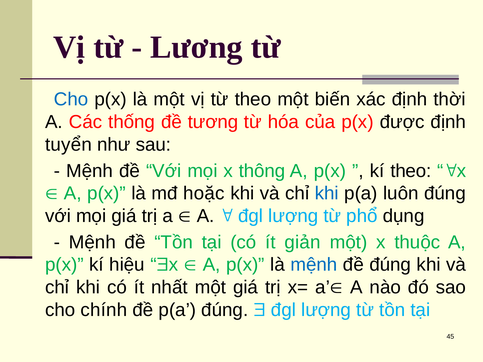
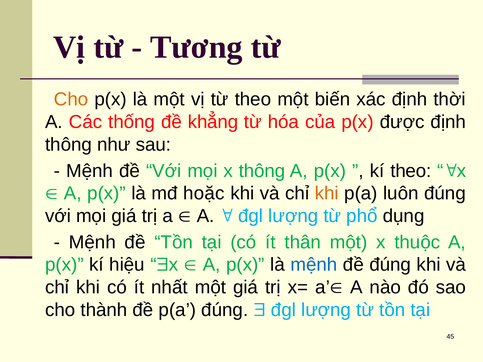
Lương: Lương -> Tương
Cho at (71, 100) colour: blue -> orange
tương: tương -> khẳng
tuyển at (68, 145): tuyển -> thông
khi at (327, 194) colour: blue -> orange
giản: giản -> thân
chính: chính -> thành
